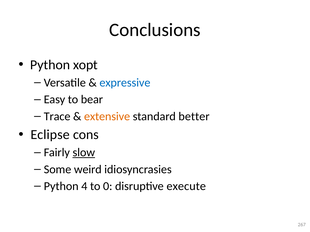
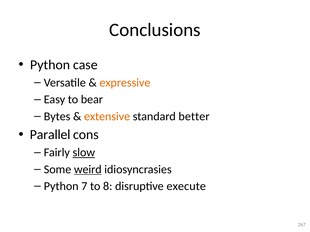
xopt: xopt -> case
expressive colour: blue -> orange
Trace: Trace -> Bytes
Eclipse: Eclipse -> Parallel
weird underline: none -> present
4: 4 -> 7
0: 0 -> 8
